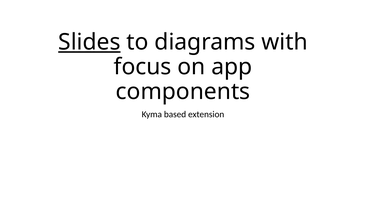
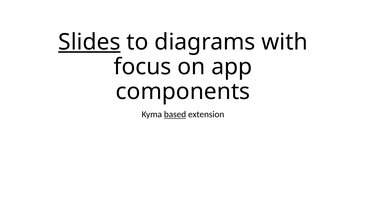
based underline: none -> present
